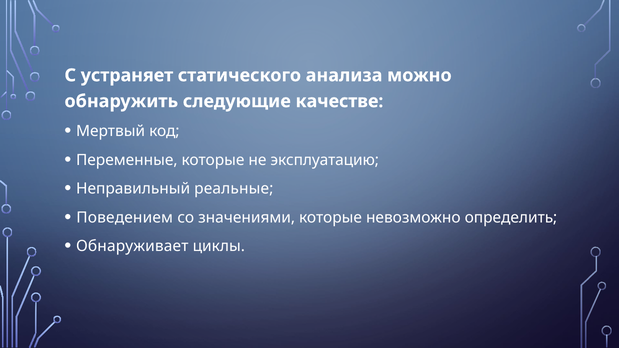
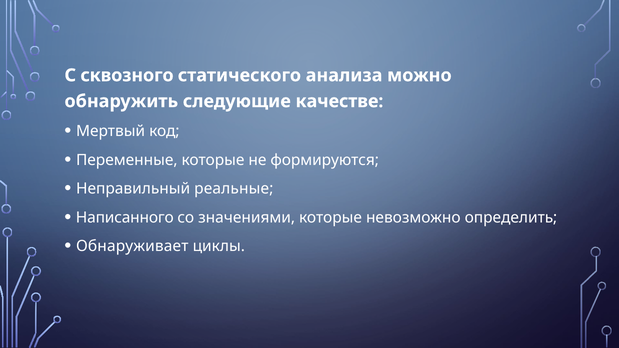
устраняет: устраняет -> сквозного
эксплуатацию: эксплуатацию -> формируются
Поведением: Поведением -> Написанного
